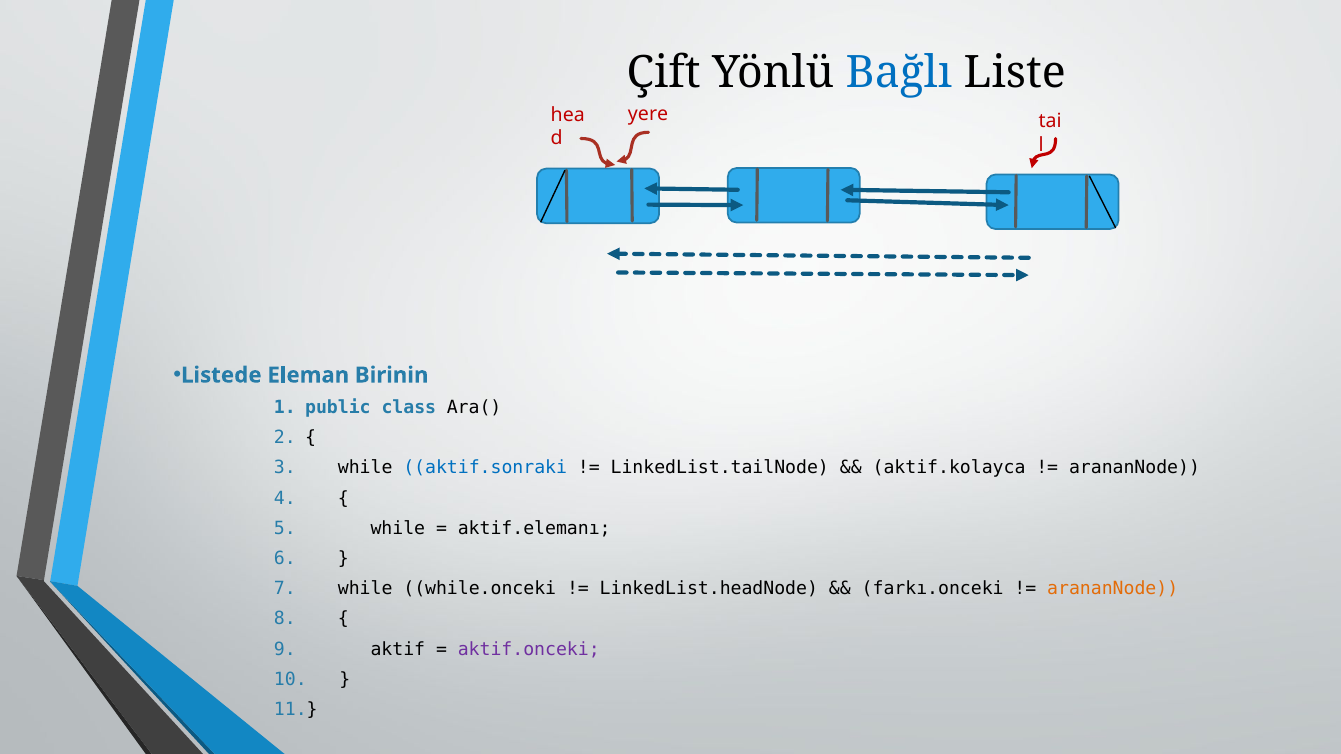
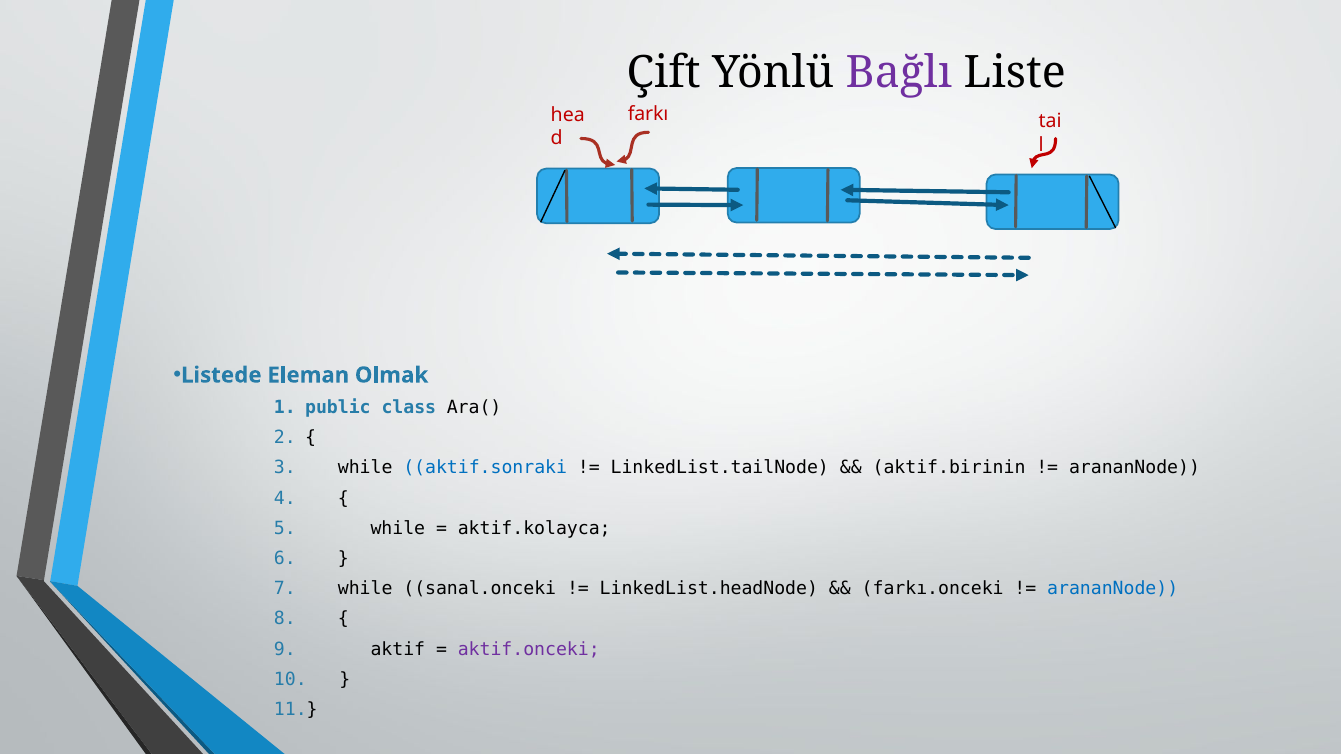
Bağlı colour: blue -> purple
yere: yere -> farkı
Birinin: Birinin -> Olmak
aktif.kolayca: aktif.kolayca -> aktif.birinin
aktif.elemanı: aktif.elemanı -> aktif.kolayca
while.onceki: while.onceki -> sanal.onceki
arananNode at (1113, 589) colour: orange -> blue
